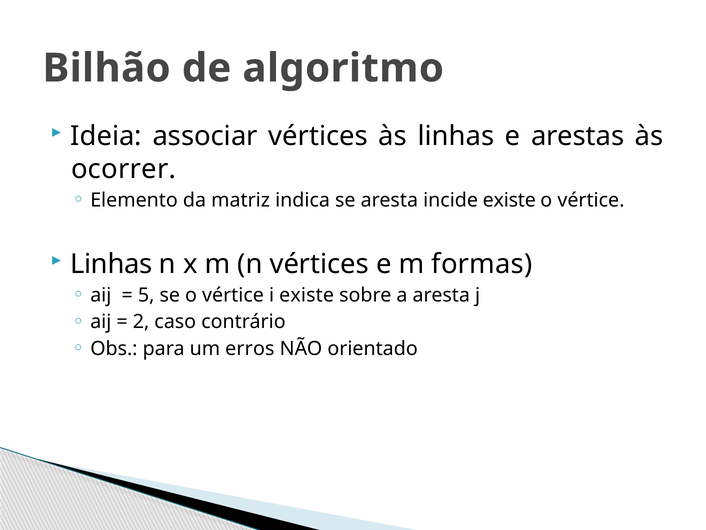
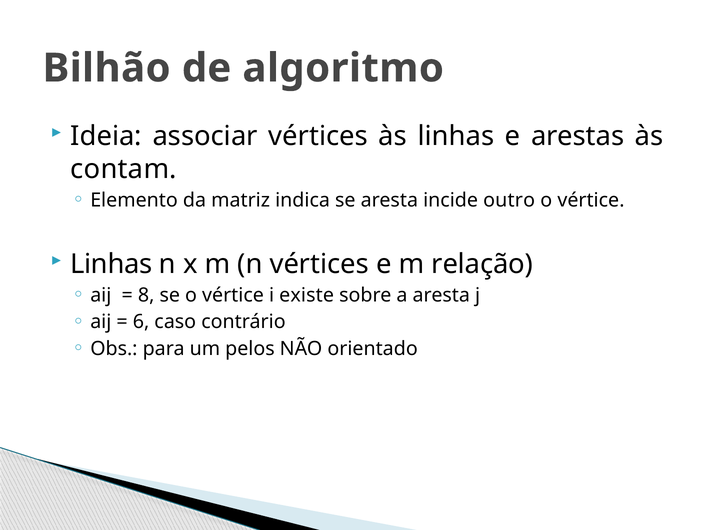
ocorrer: ocorrer -> contam
incide existe: existe -> outro
formas: formas -> relação
5: 5 -> 8
2: 2 -> 6
erros: erros -> pelos
